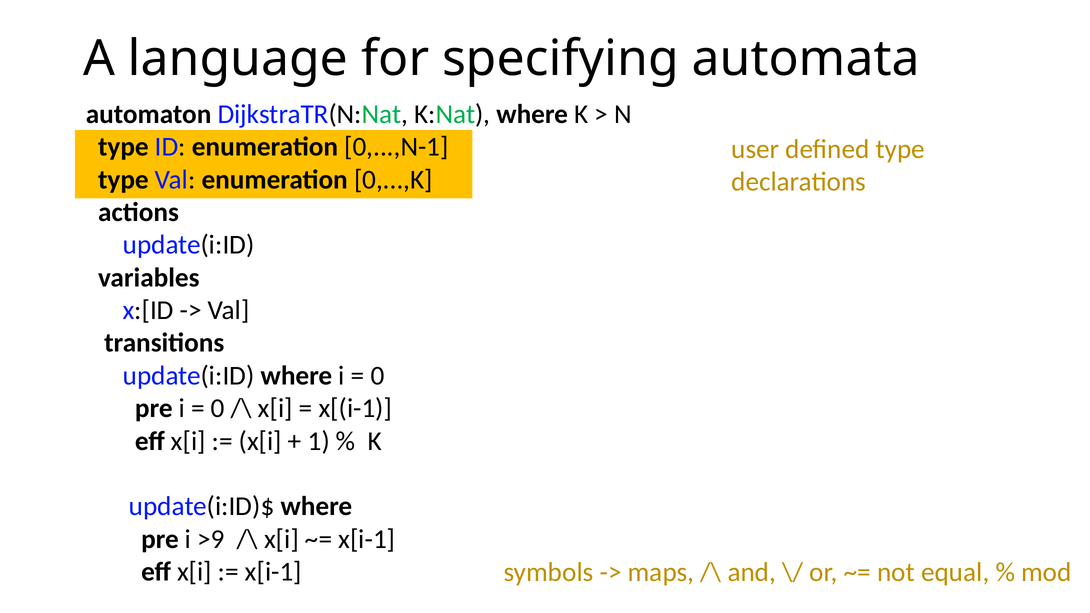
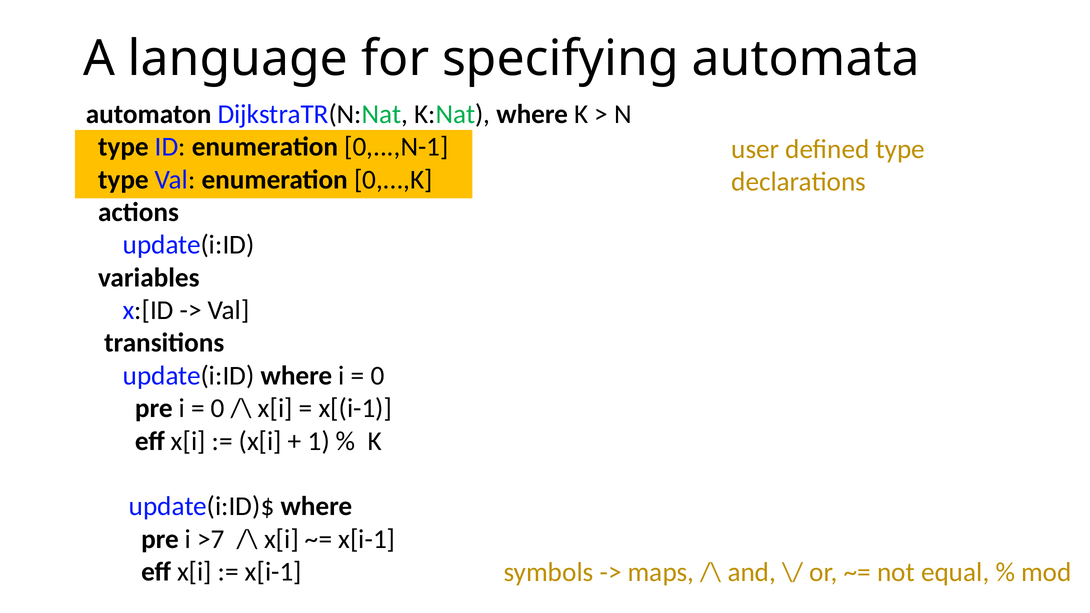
>9: >9 -> >7
